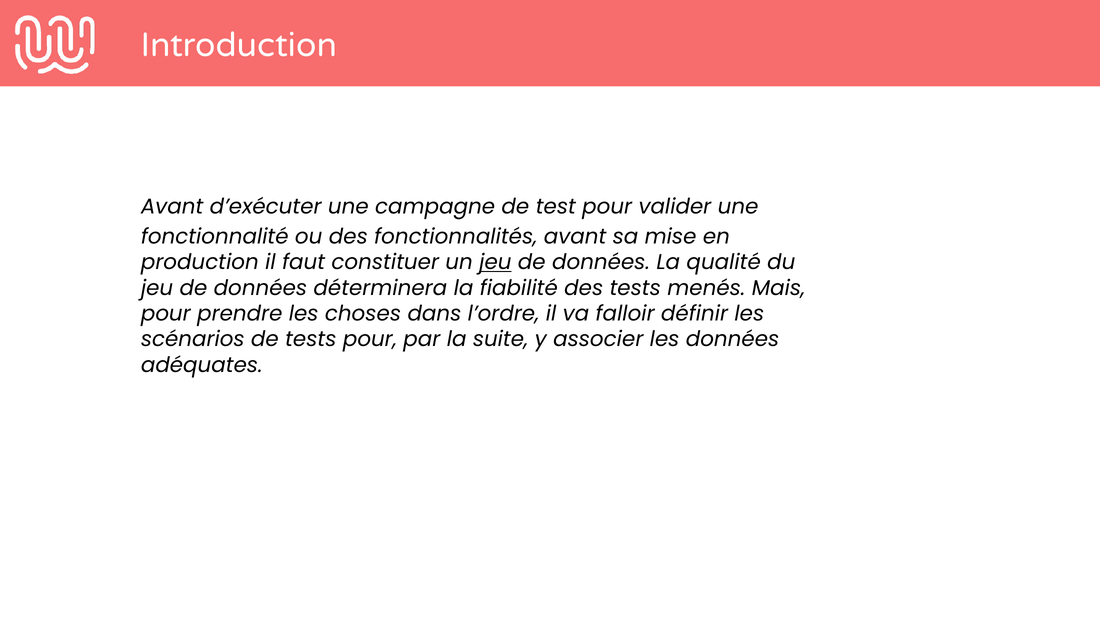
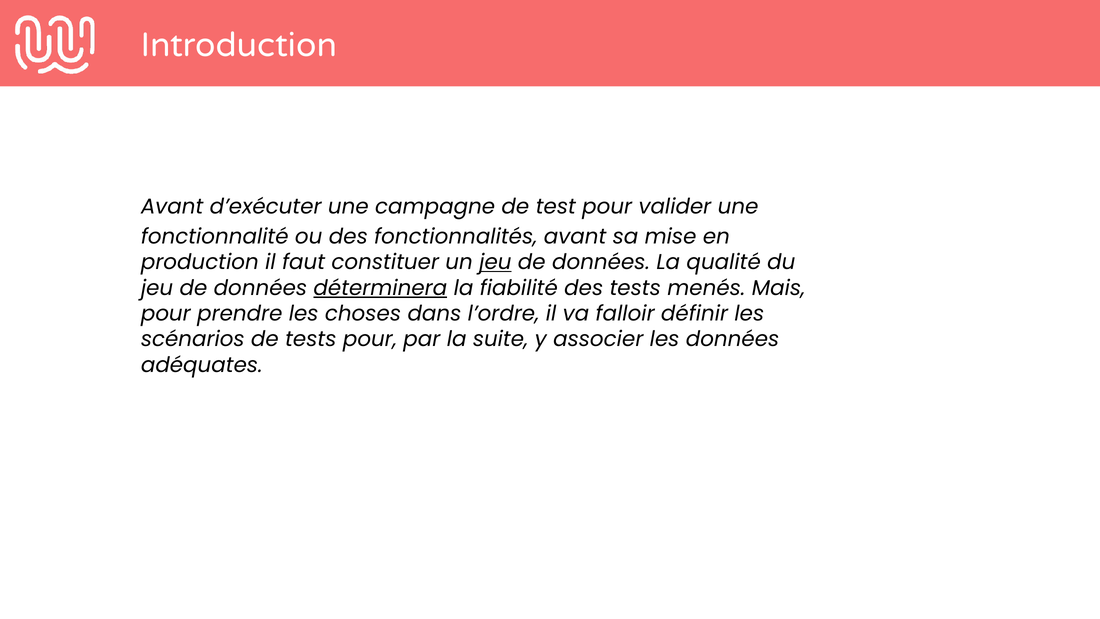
déterminera underline: none -> present
